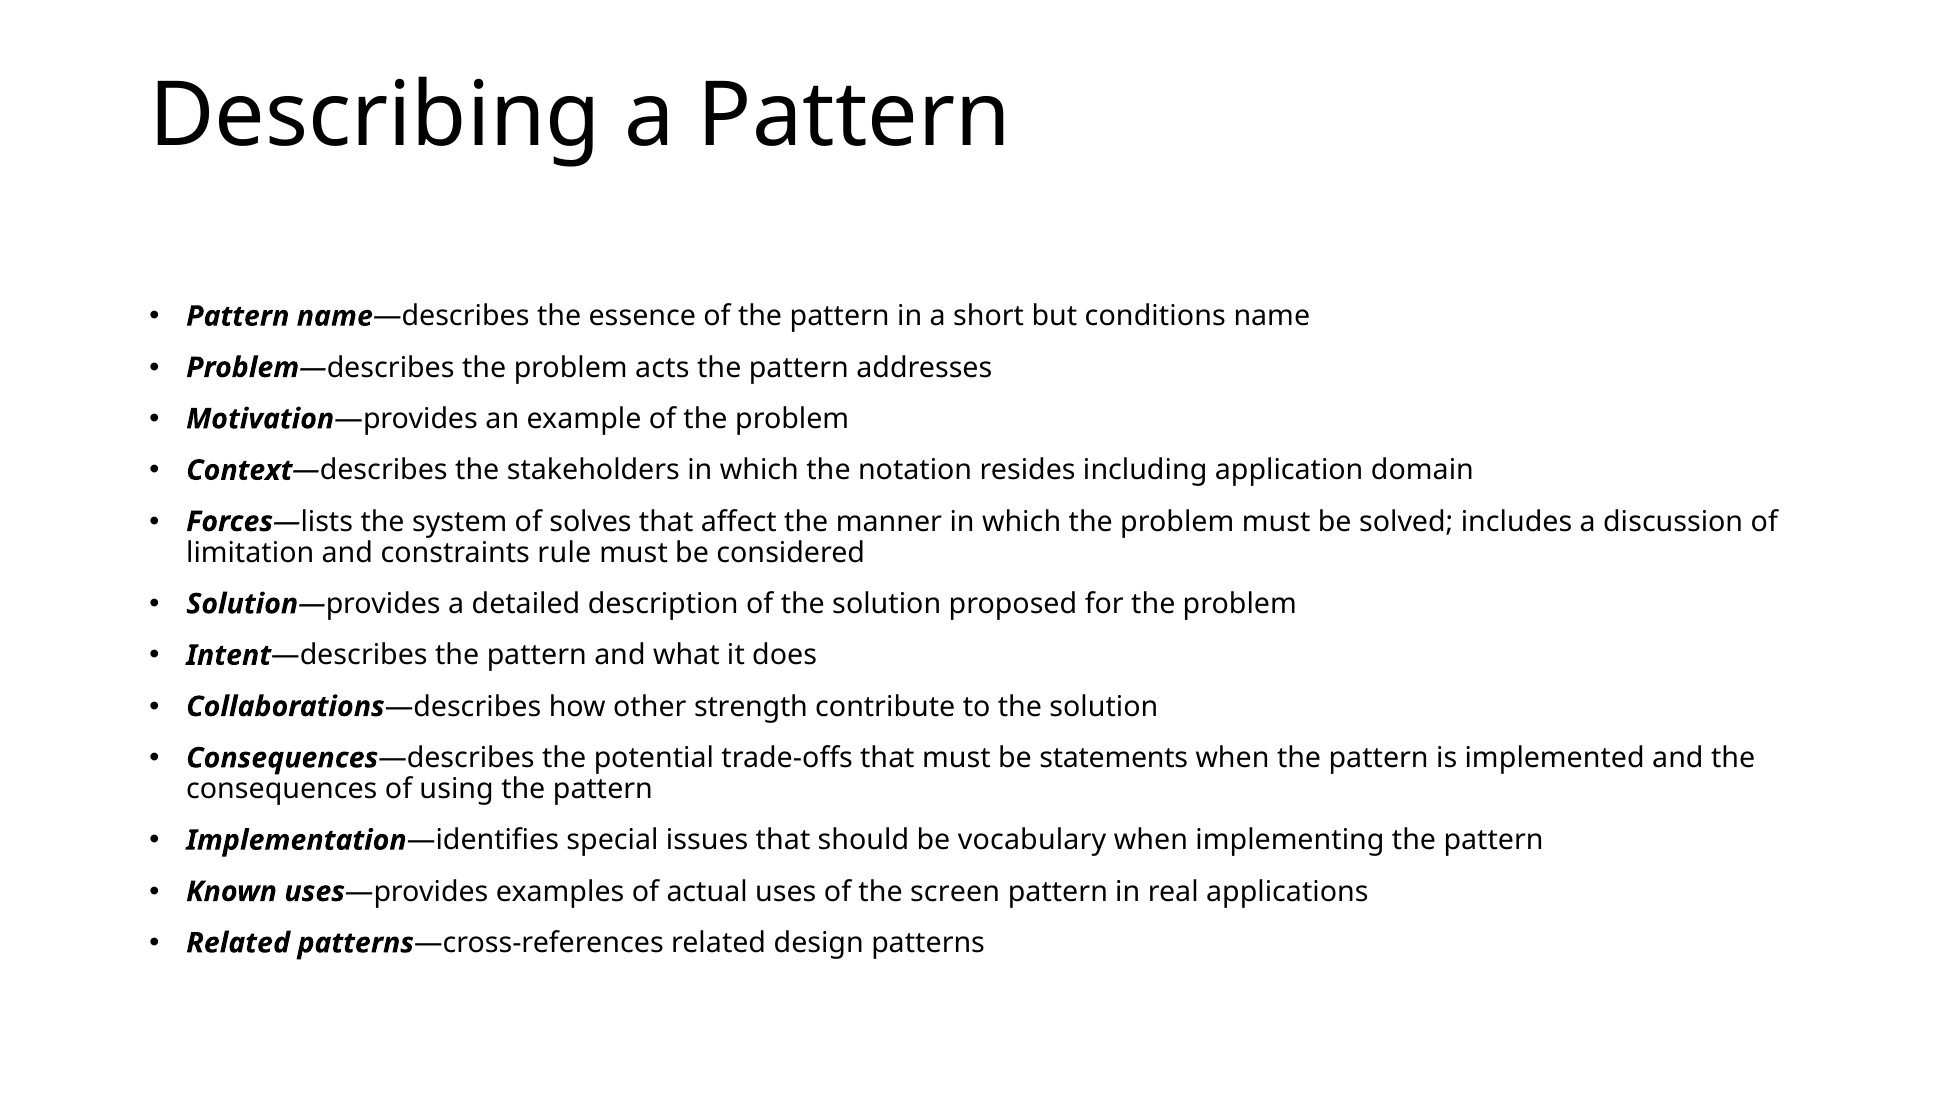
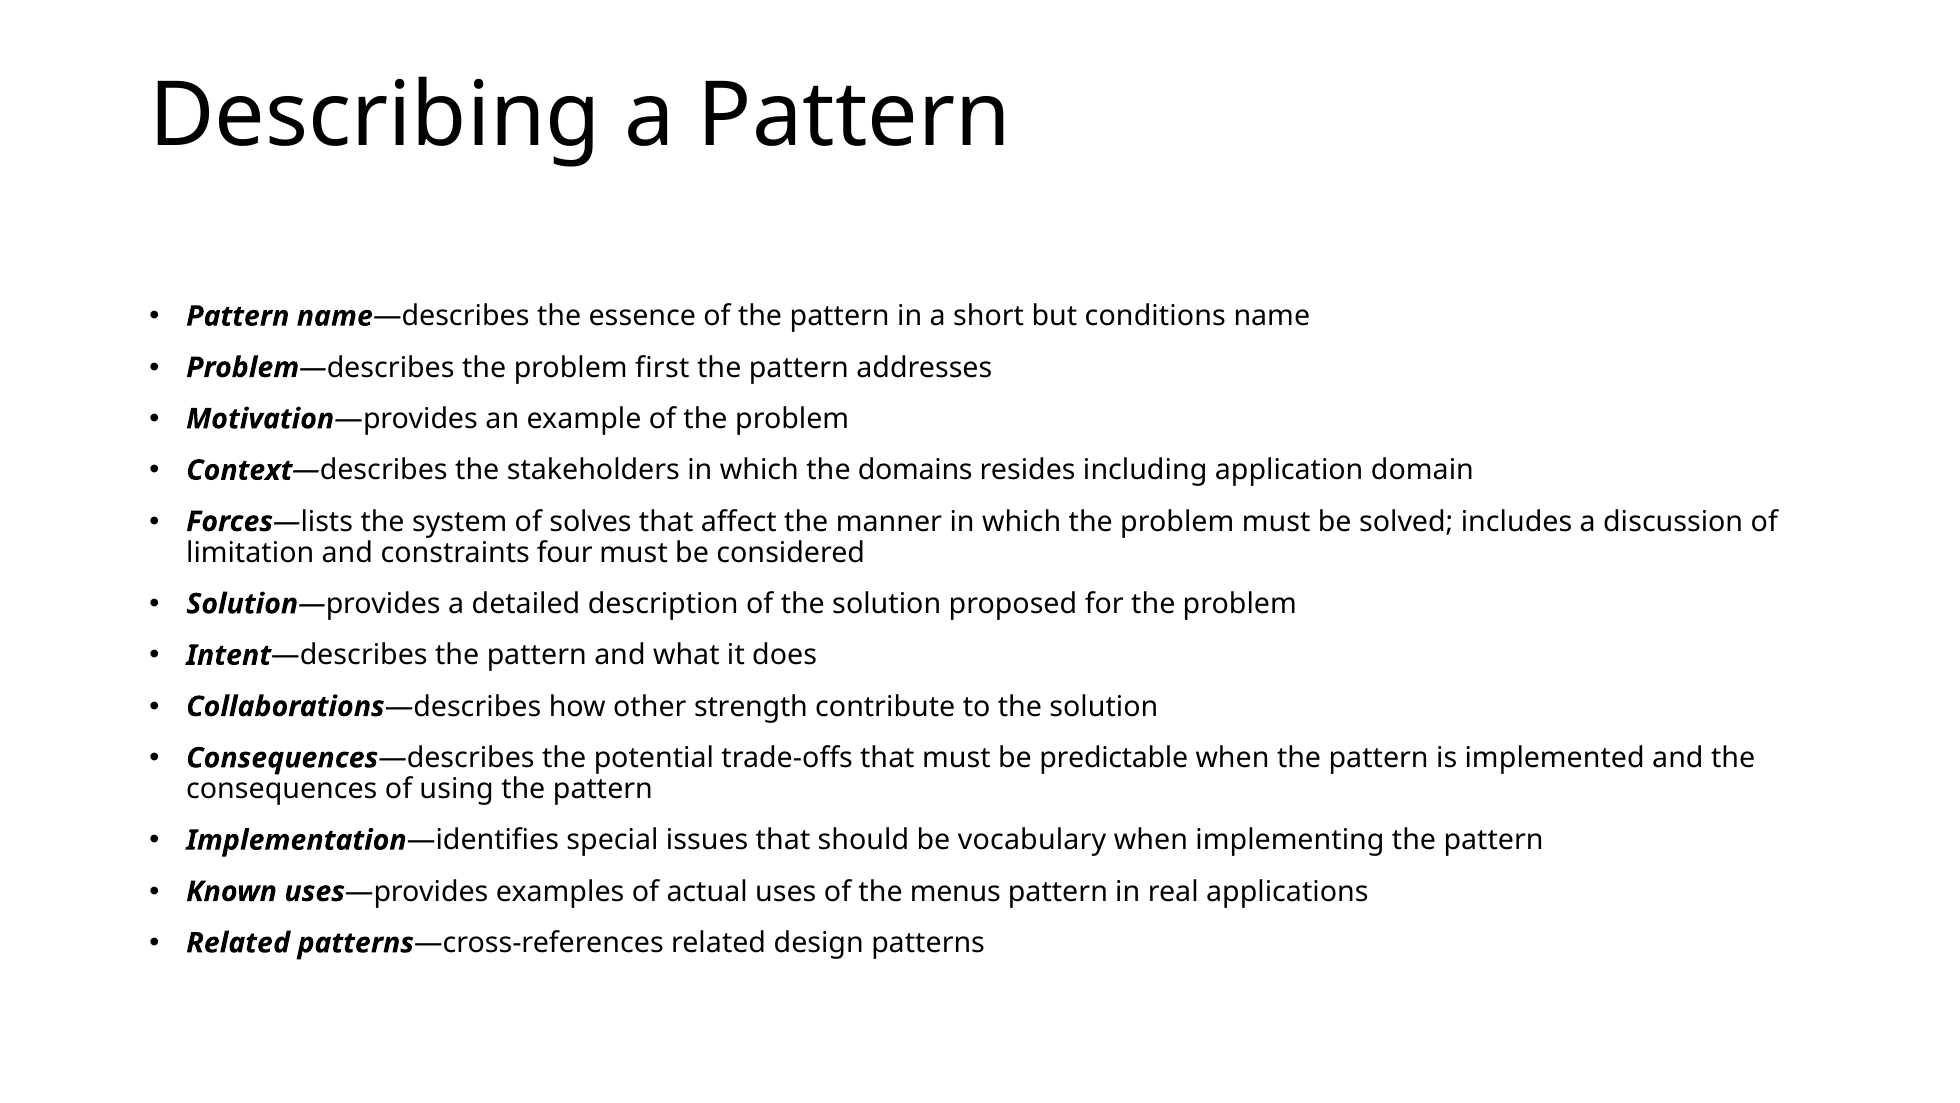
acts: acts -> first
notation: notation -> domains
rule: rule -> four
statements: statements -> predictable
screen: screen -> menus
